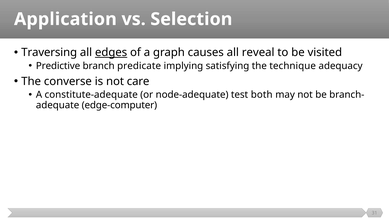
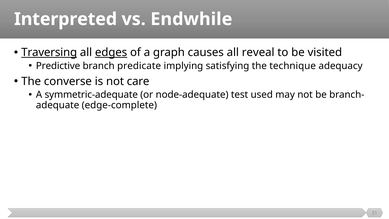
Application: Application -> Interpreted
Selection: Selection -> Endwhile
Traversing underline: none -> present
constitute-adequate: constitute-adequate -> symmetric-adequate
both: both -> used
edge-computer: edge-computer -> edge-complete
